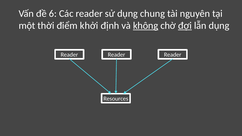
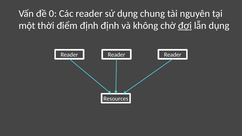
6: 6 -> 0
điểm khởi: khởi -> định
không underline: present -> none
